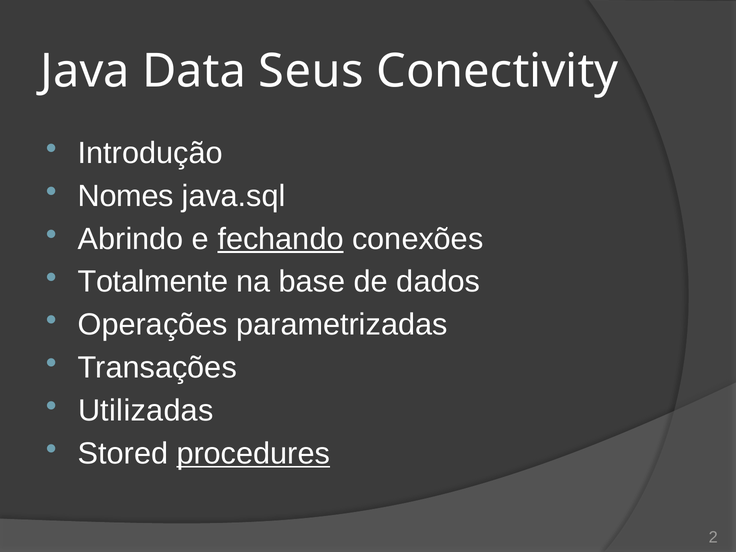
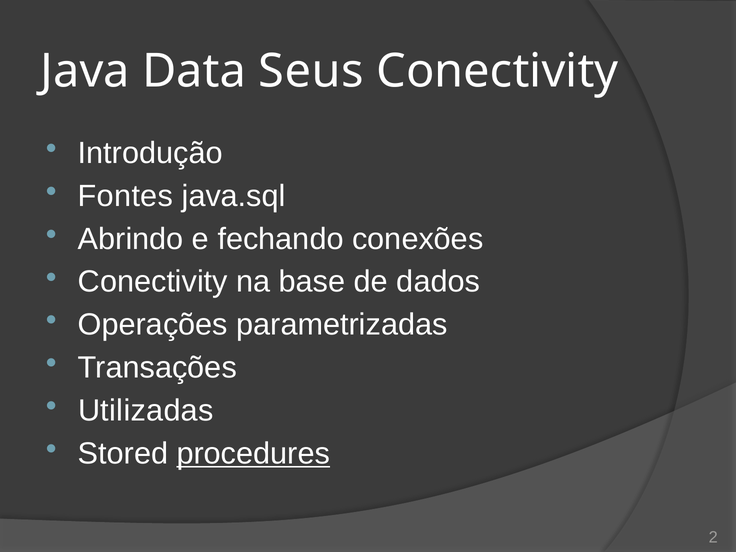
Nomes: Nomes -> Fontes
fechando underline: present -> none
Totalmente at (153, 282): Totalmente -> Conectivity
